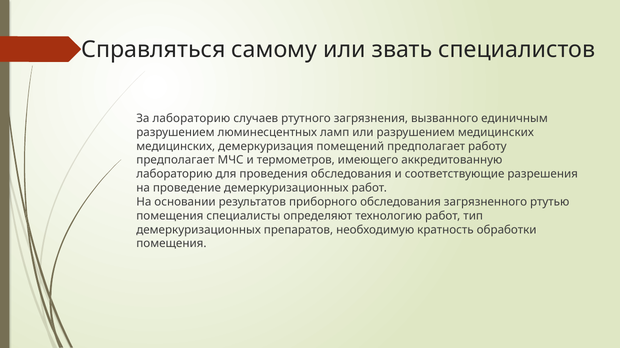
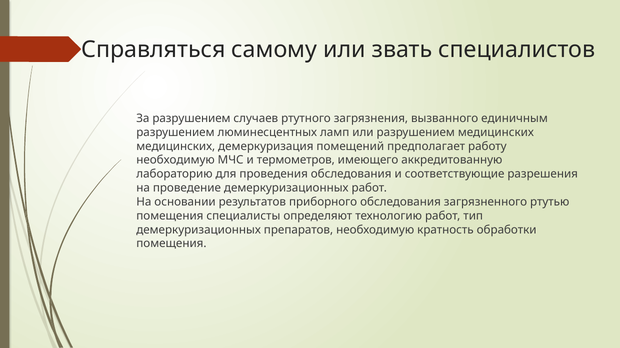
За лабораторию: лабораторию -> разрушением
предполагает at (176, 160): предполагает -> необходимую
